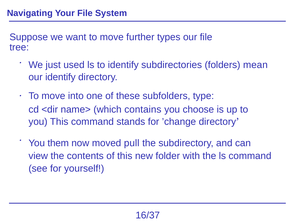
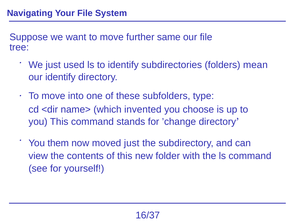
types: types -> same
contains: contains -> invented
moved pull: pull -> just
